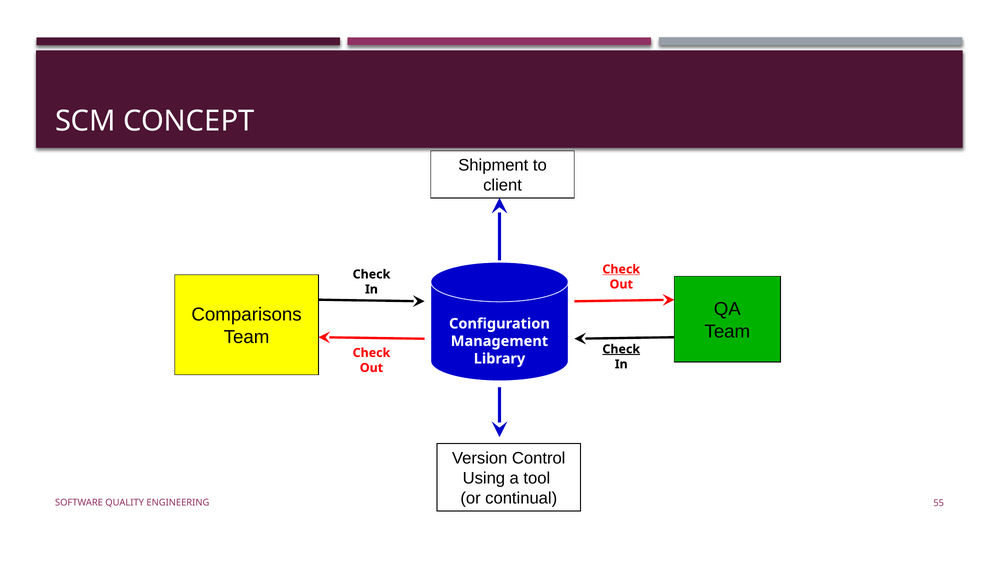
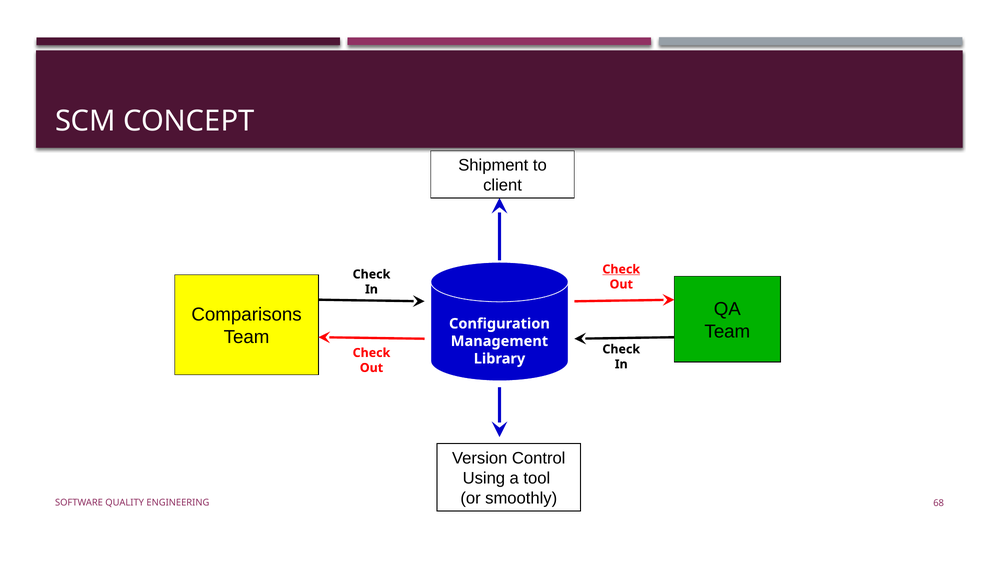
Check at (621, 349) underline: present -> none
continual: continual -> smoothly
55: 55 -> 68
